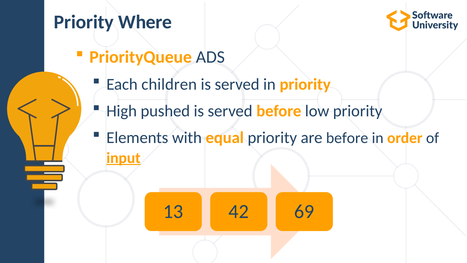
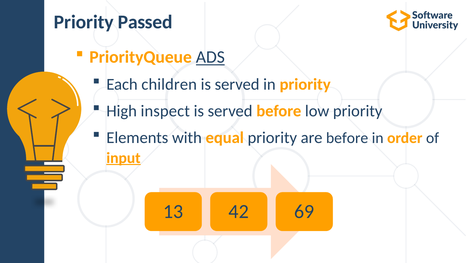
Where: Where -> Passed
ADS underline: none -> present
pushed: pushed -> inspect
